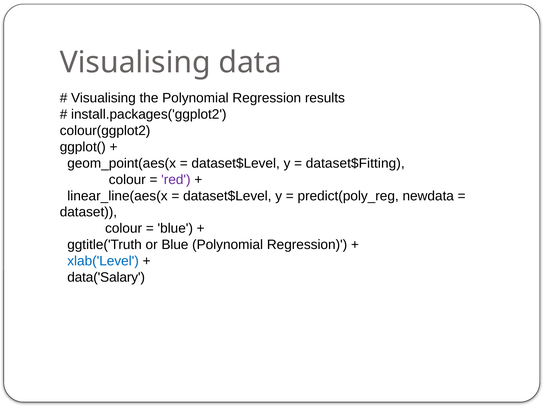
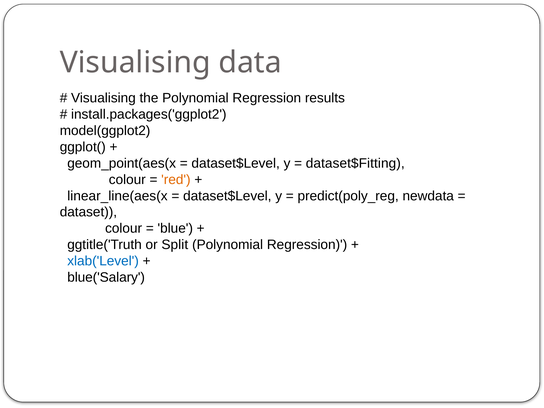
colour(ggplot2: colour(ggplot2 -> model(ggplot2
red colour: purple -> orange
or Blue: Blue -> Split
data('Salary: data('Salary -> blue('Salary
